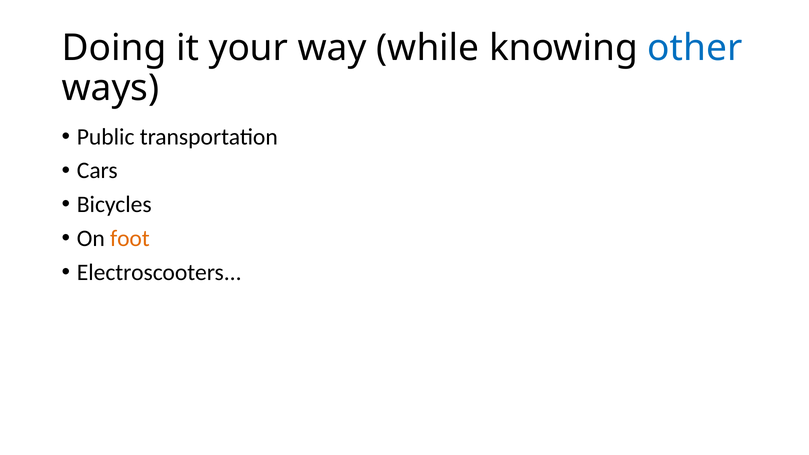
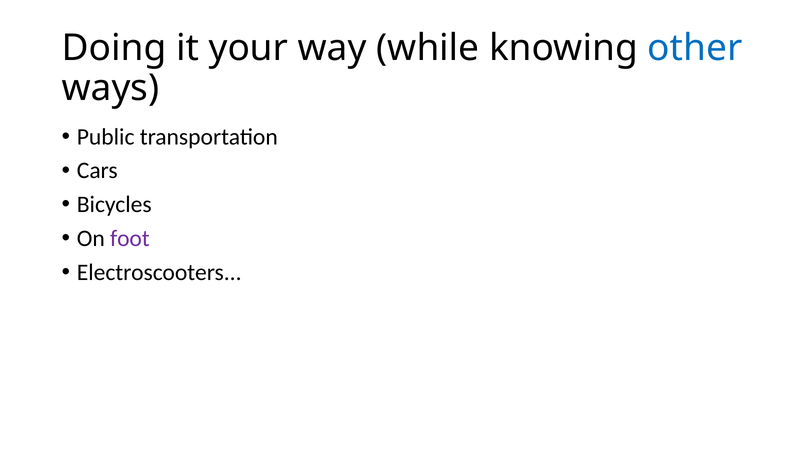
foot colour: orange -> purple
